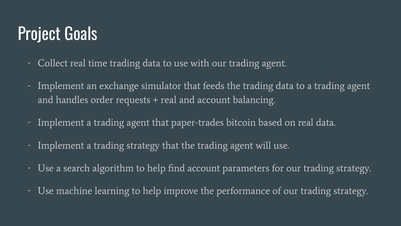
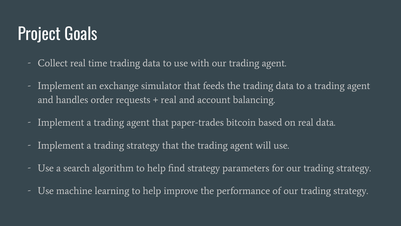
find account: account -> strategy
